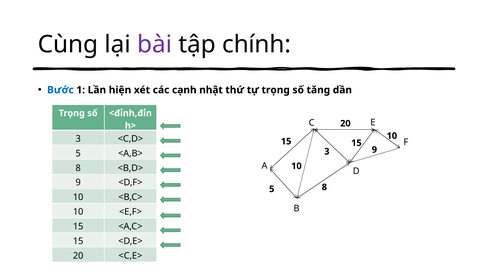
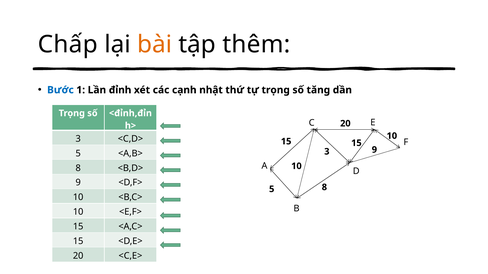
Cùng: Cùng -> Chấp
bài colour: purple -> orange
chính: chính -> thêm
hiện: hiện -> đỉnh
